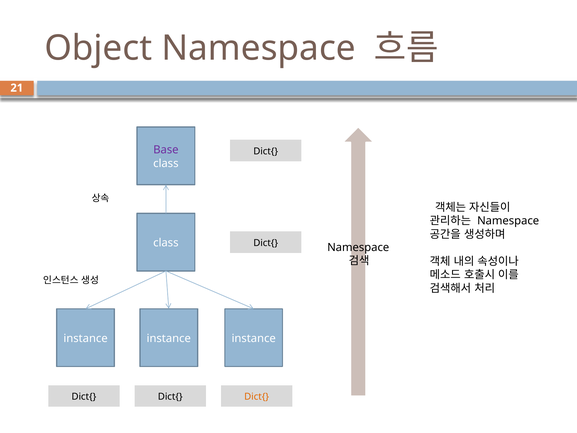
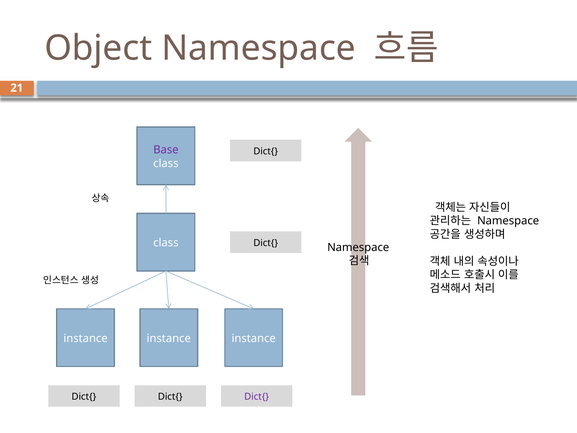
Dict{ at (257, 397) colour: orange -> purple
